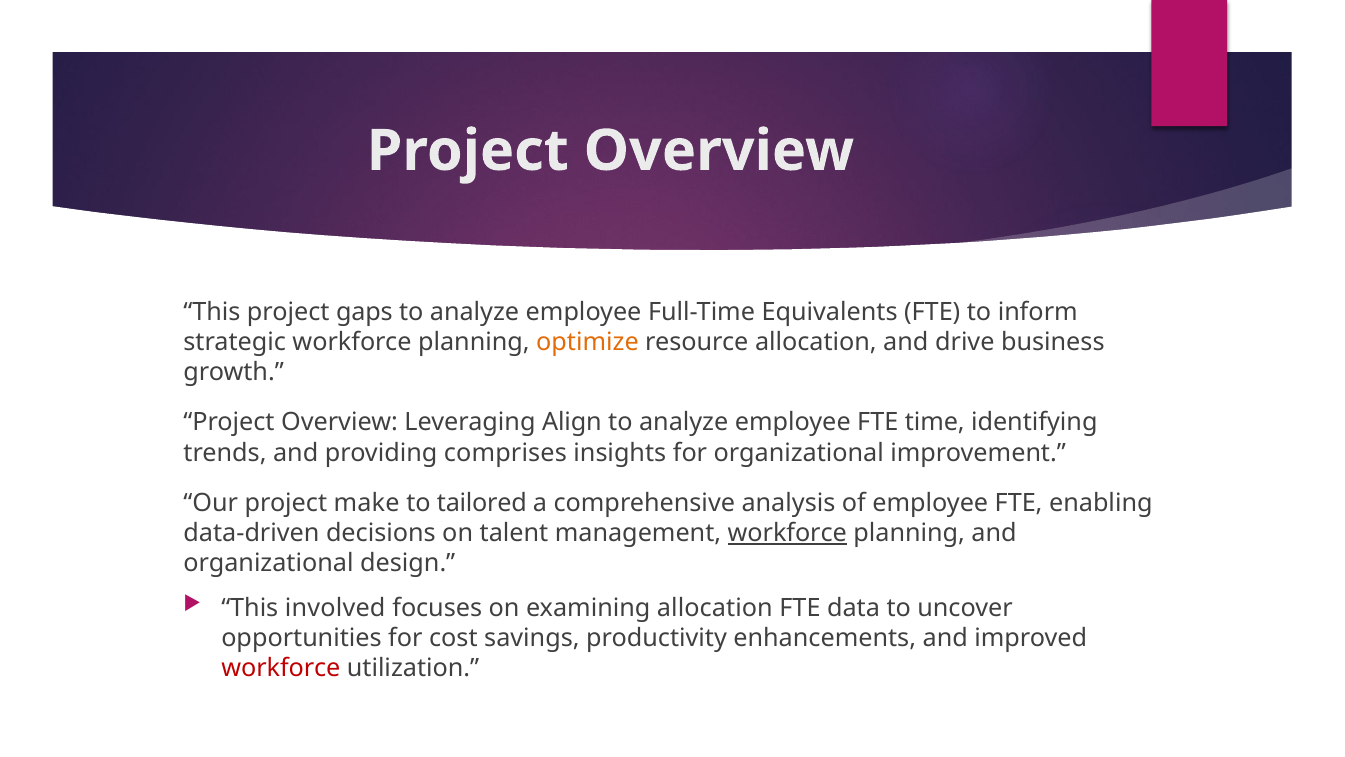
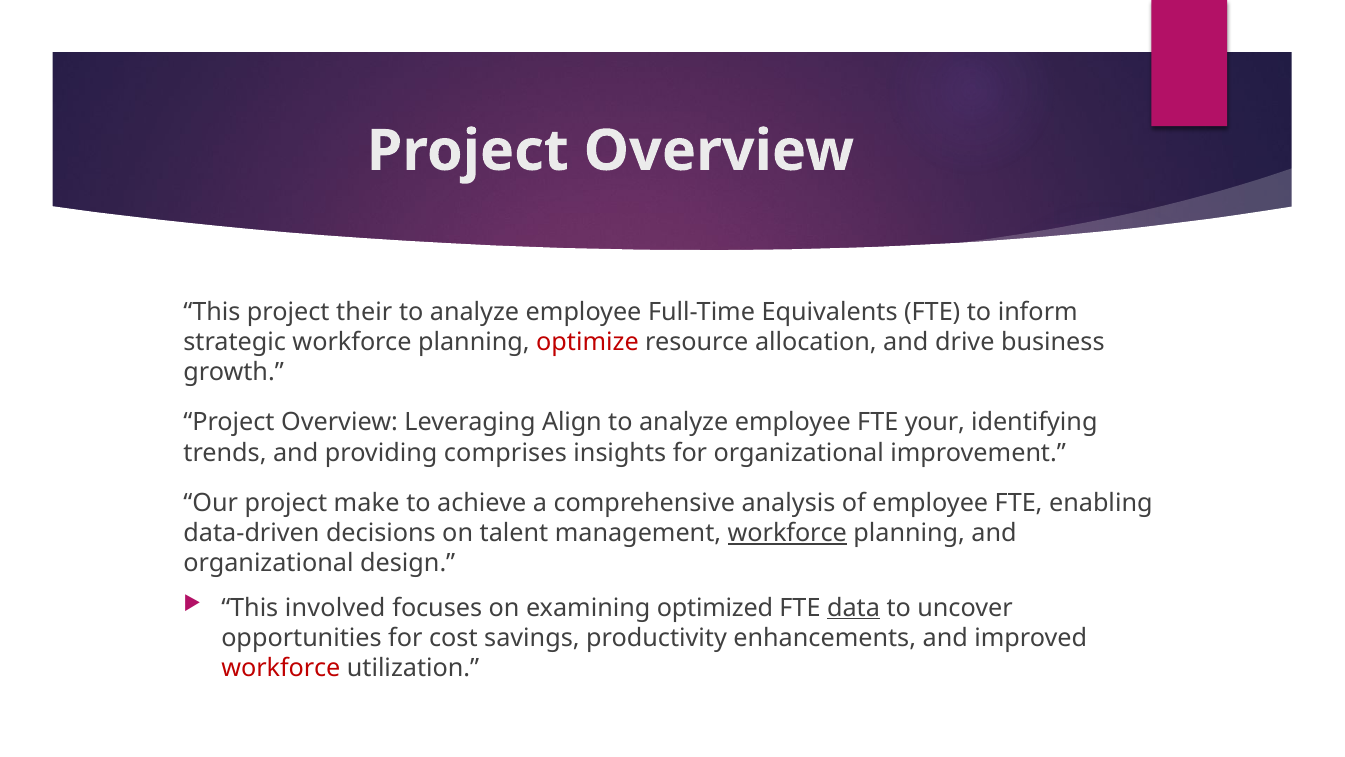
gaps: gaps -> their
optimize colour: orange -> red
time: time -> your
tailored: tailored -> achieve
examining allocation: allocation -> optimized
data underline: none -> present
